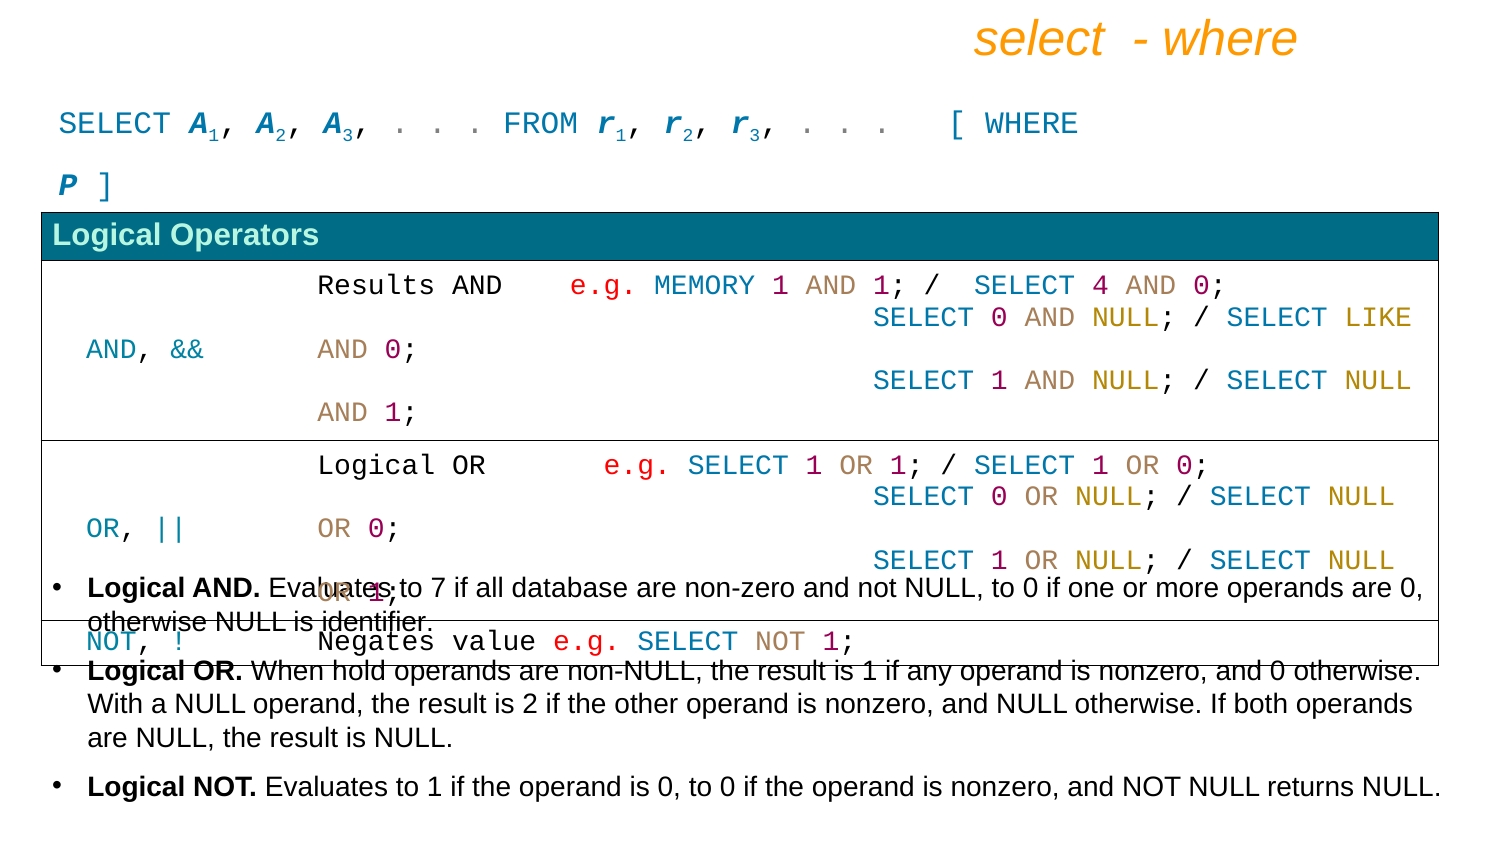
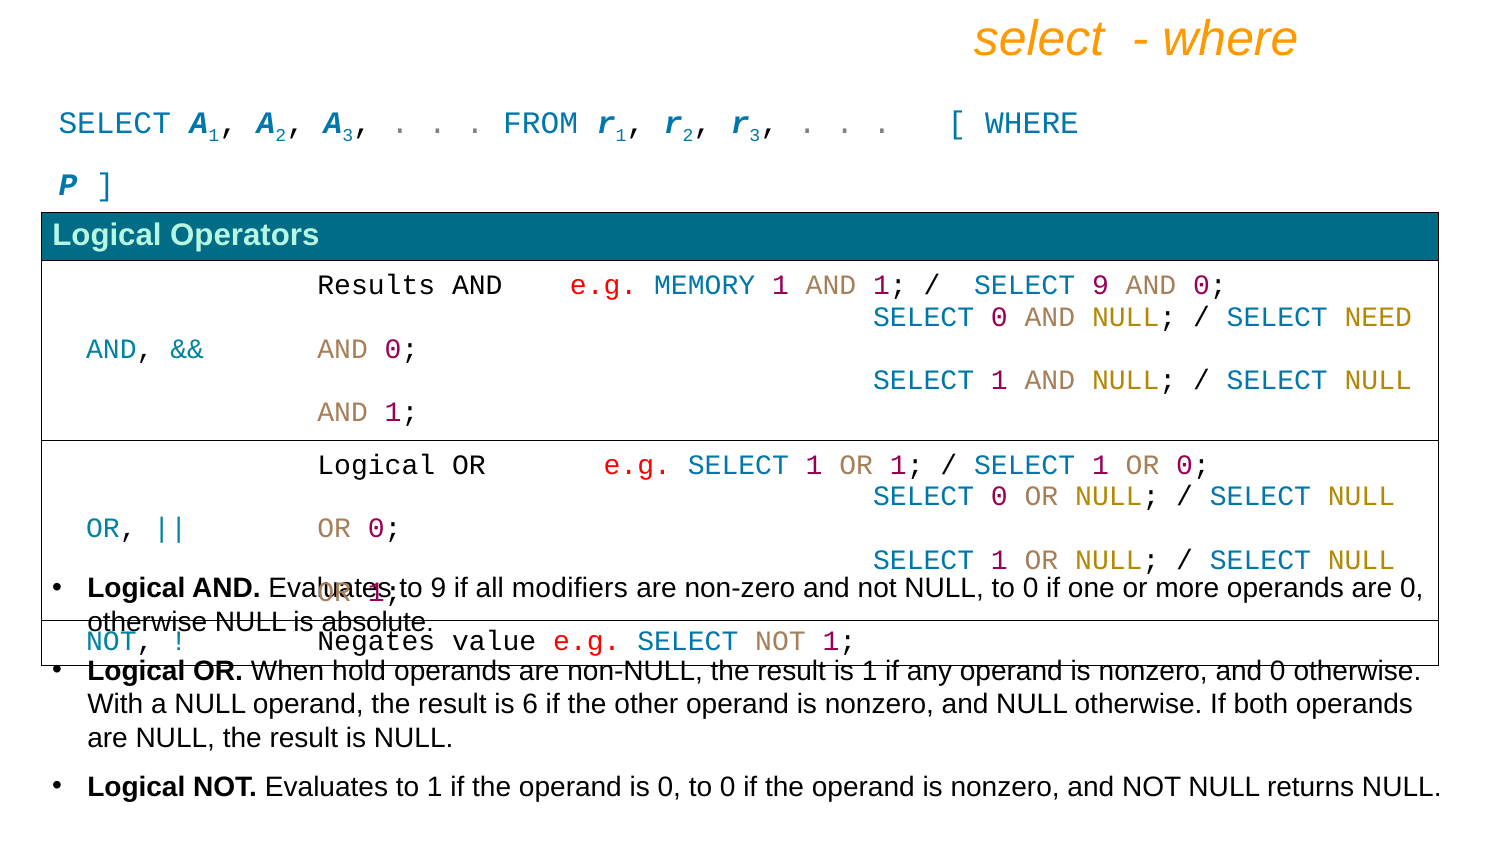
SELECT 4: 4 -> 9
LIKE: LIKE -> NEED
to 7: 7 -> 9
database: database -> modifiers
identifier: identifier -> absolute
is 2: 2 -> 6
